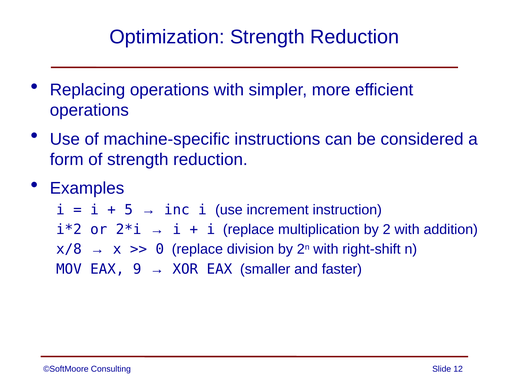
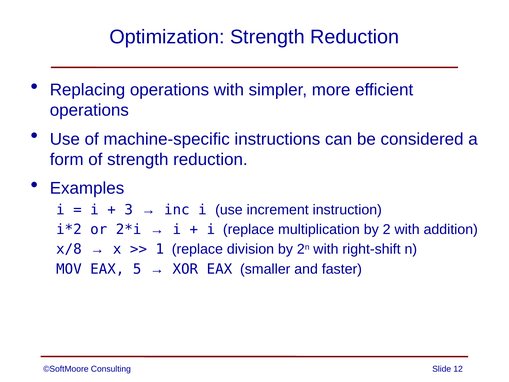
5: 5 -> 3
0: 0 -> 1
9: 9 -> 5
